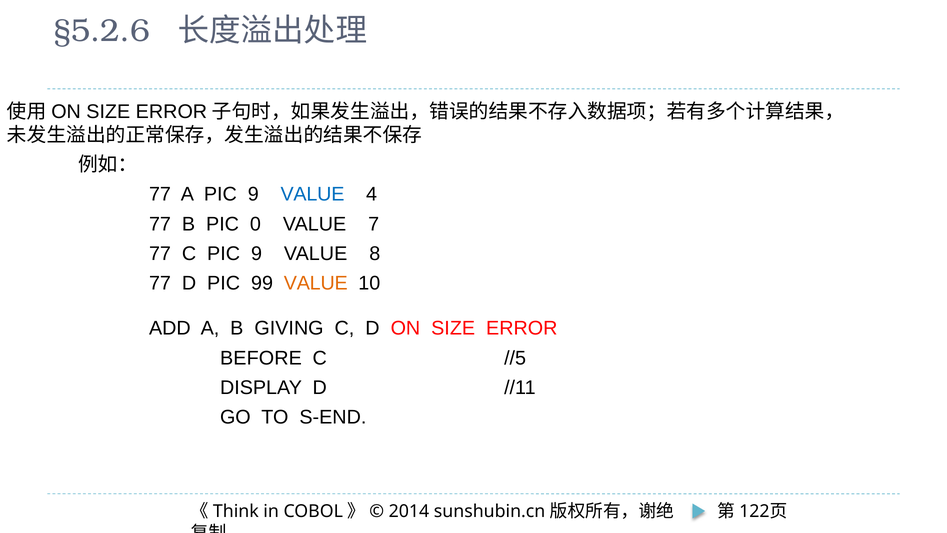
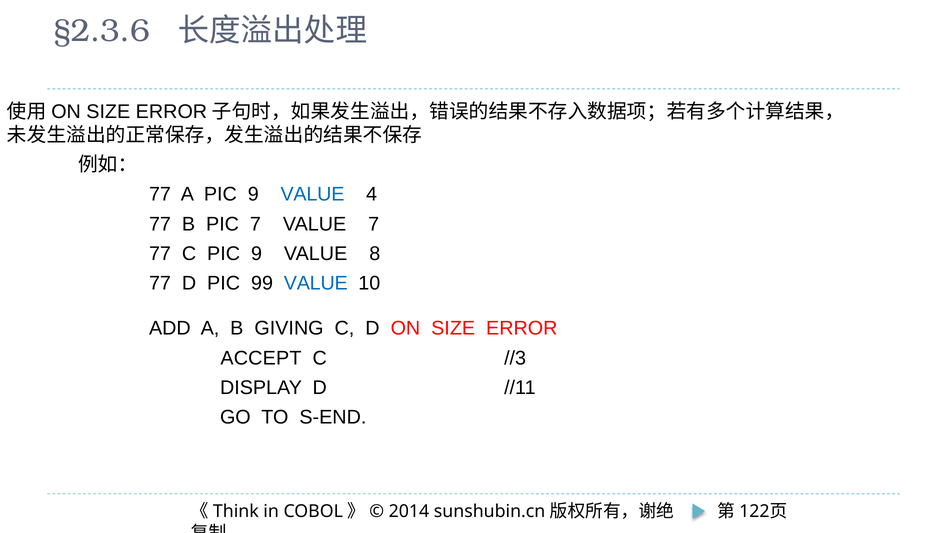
§5.2.6: §5.2.6 -> §2.3.6
PIC 0: 0 -> 7
VALUE at (316, 283) colour: orange -> blue
BEFORE: BEFORE -> ACCEPT
//5: //5 -> //3
